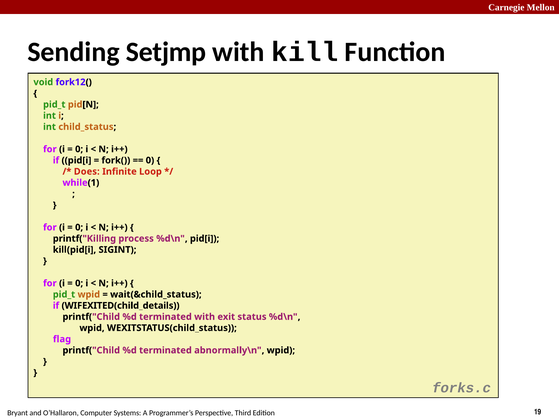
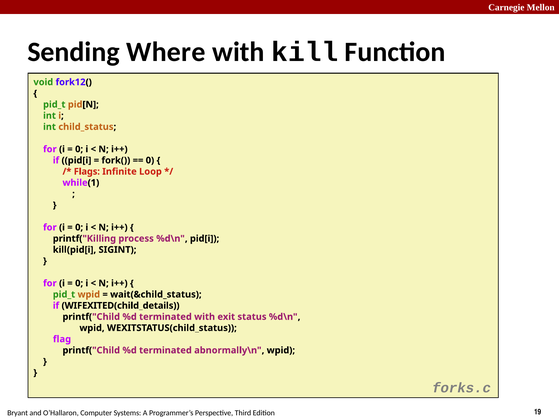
Setjmp: Setjmp -> Where
Does: Does -> Flags
